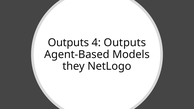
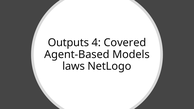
4 Outputs: Outputs -> Covered
they: they -> laws
